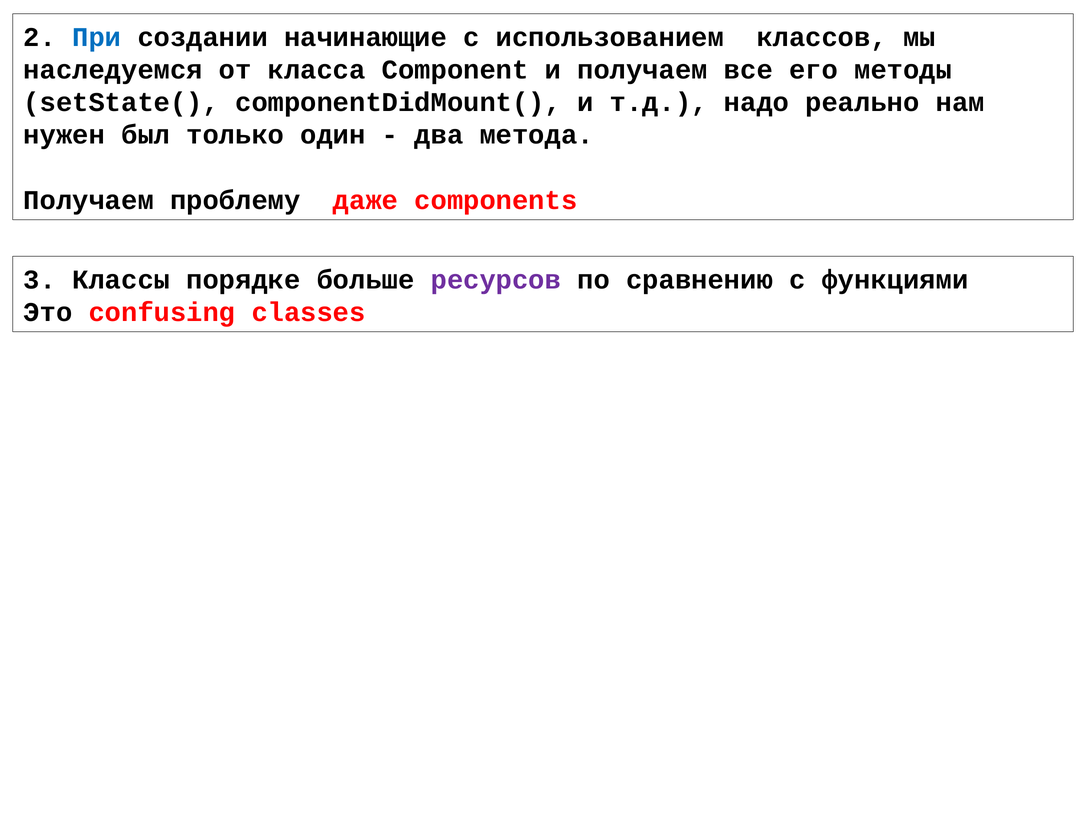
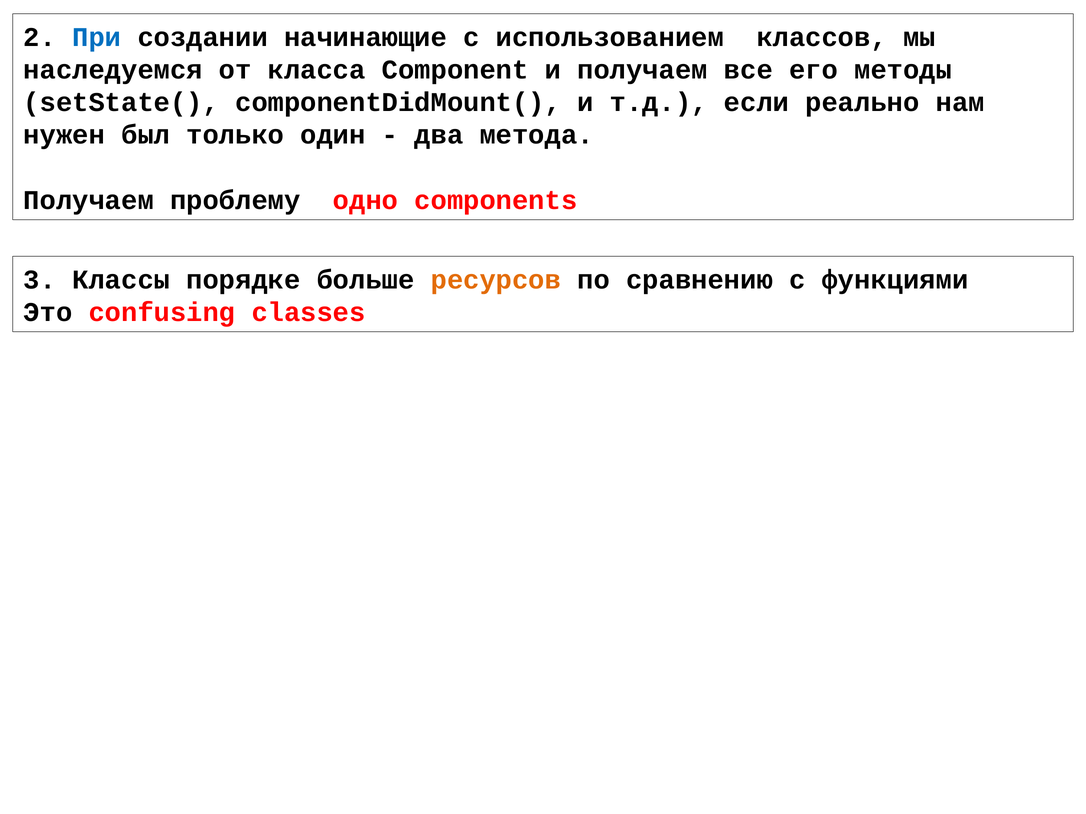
надо: надо -> если
даже: даже -> одно
ресурсов colour: purple -> orange
